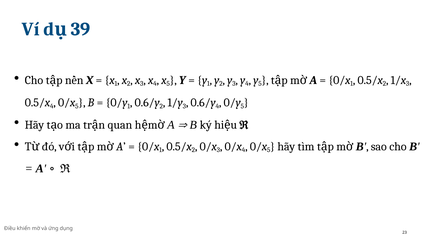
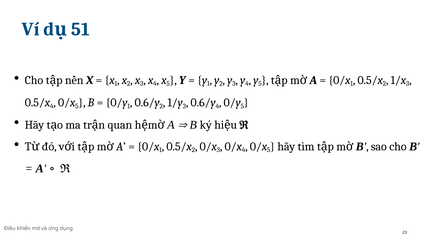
39: 39 -> 51
